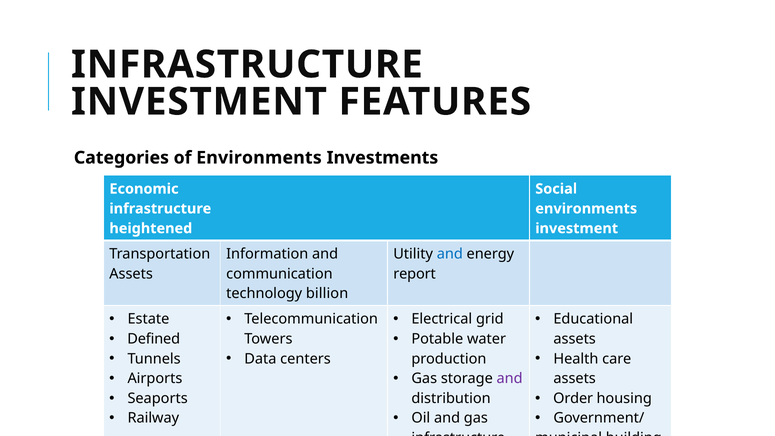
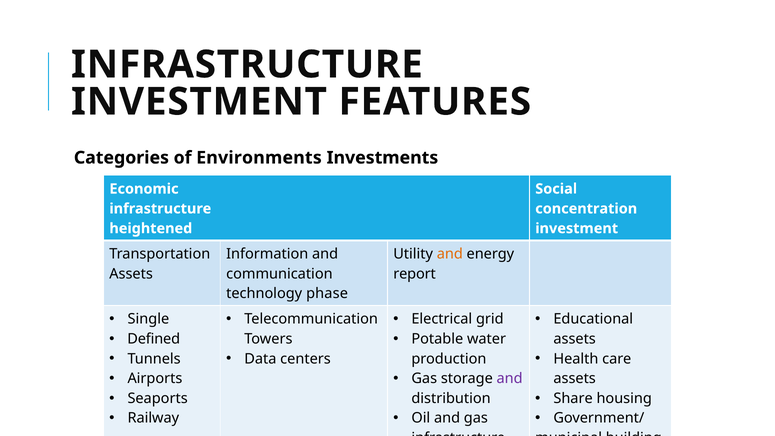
environments at (586, 209): environments -> concentration
and at (450, 254) colour: blue -> orange
billion: billion -> phase
Estate: Estate -> Single
Order: Order -> Share
